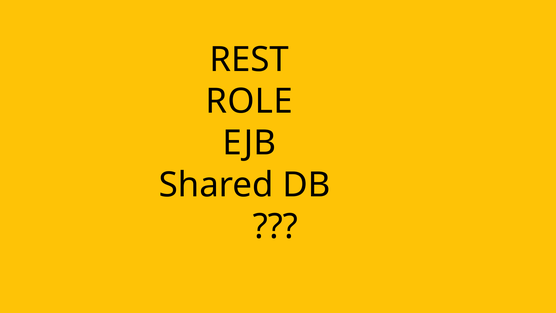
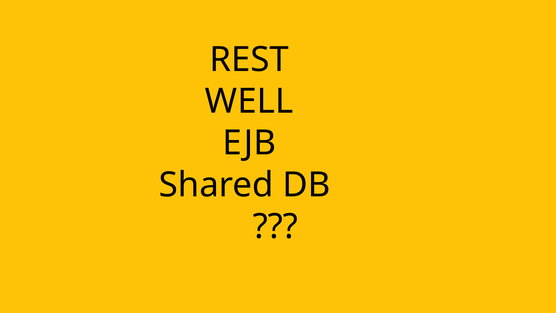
ROLE: ROLE -> WELL
